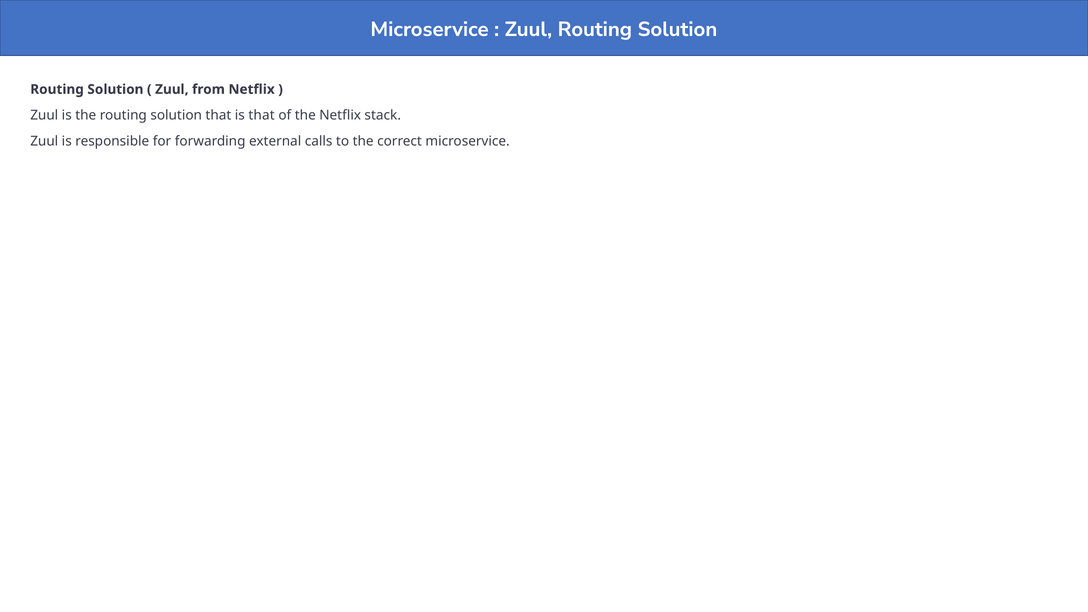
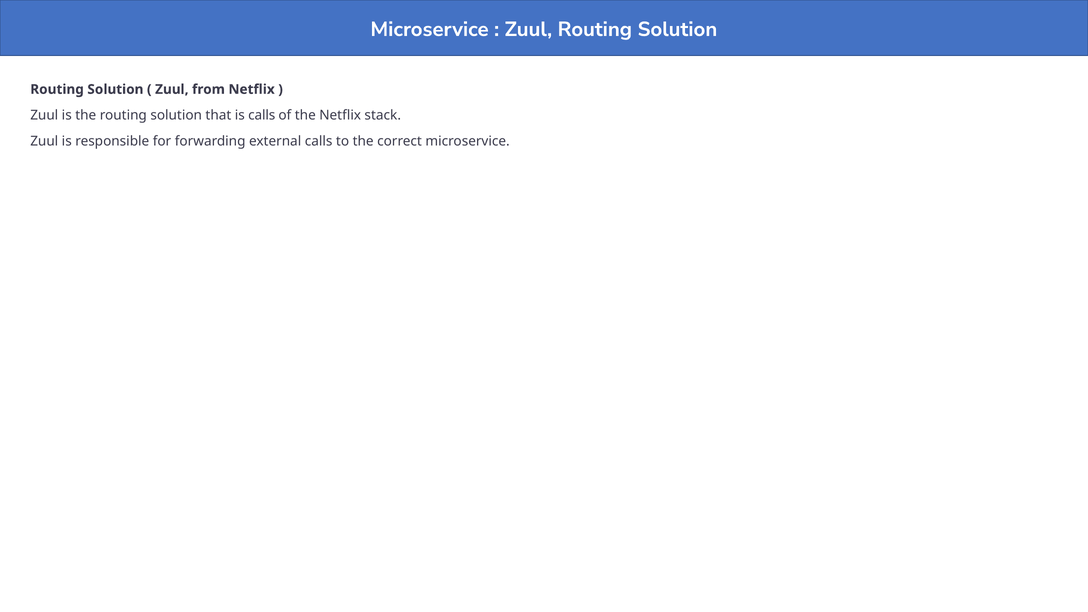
is that: that -> calls
